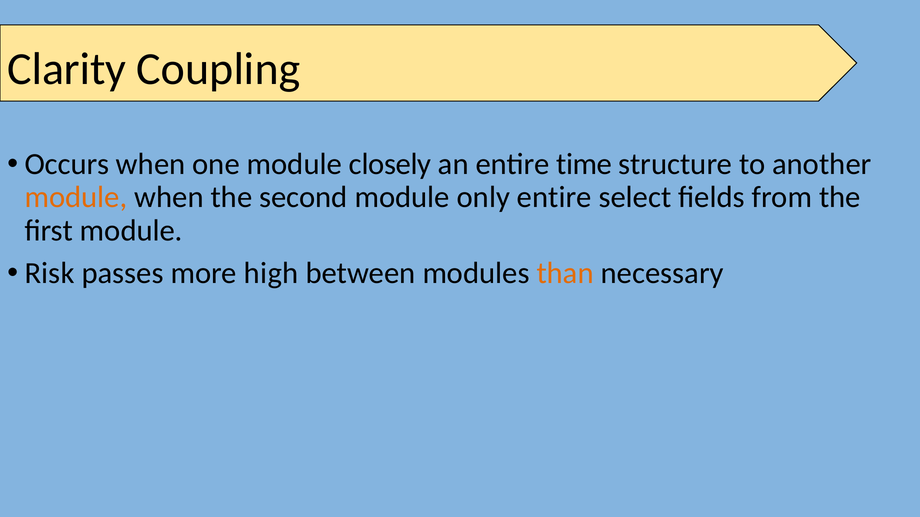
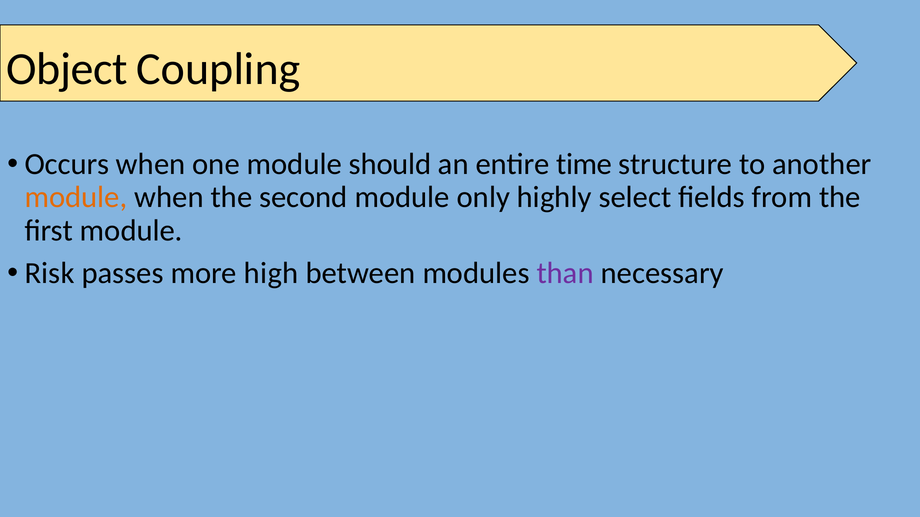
Clarity: Clarity -> Object
closely: closely -> should
only entire: entire -> highly
than colour: orange -> purple
